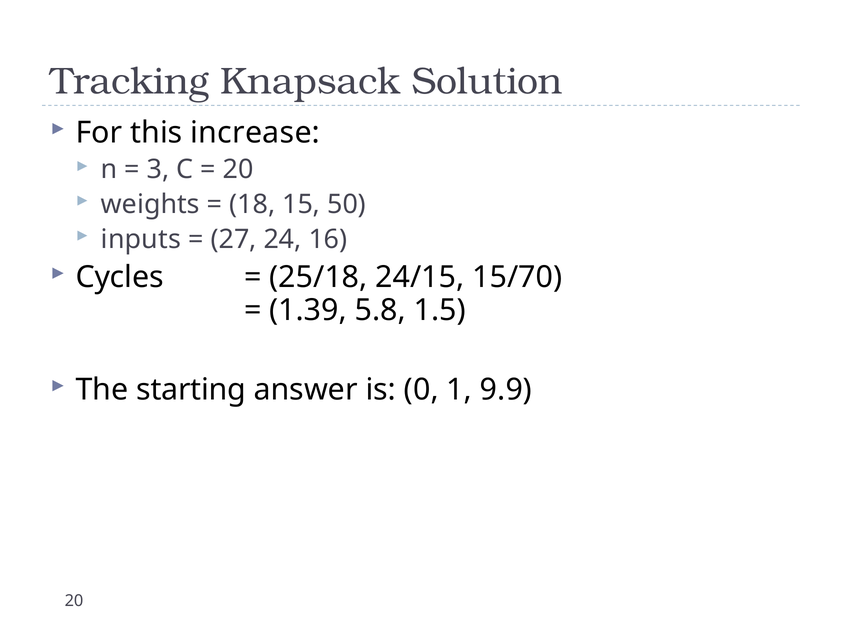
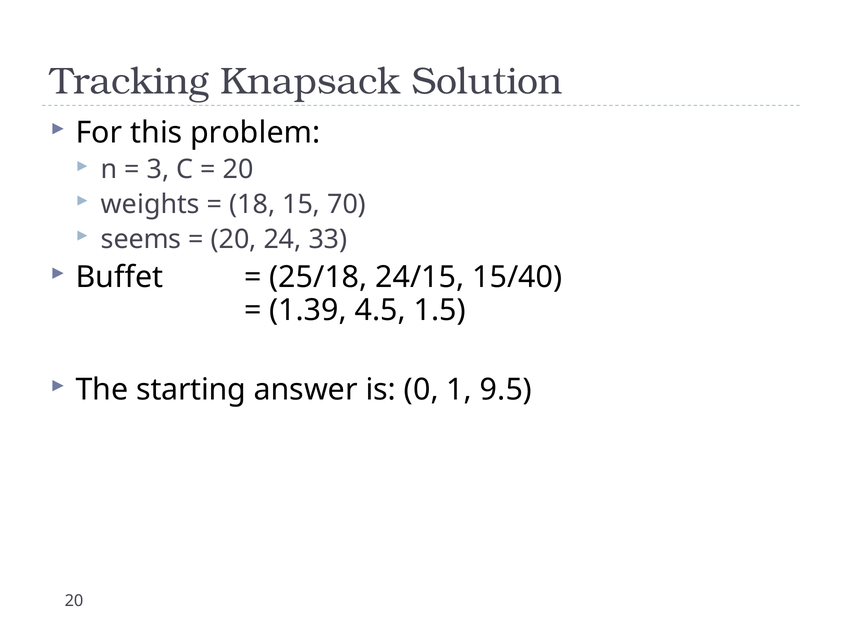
increase: increase -> problem
50: 50 -> 70
inputs: inputs -> seems
27 at (234, 239): 27 -> 20
16: 16 -> 33
Cycles: Cycles -> Buffet
15/70: 15/70 -> 15/40
5.8: 5.8 -> 4.5
9.9: 9.9 -> 9.5
